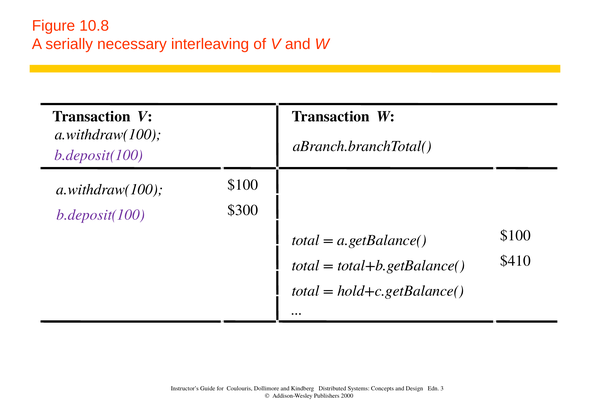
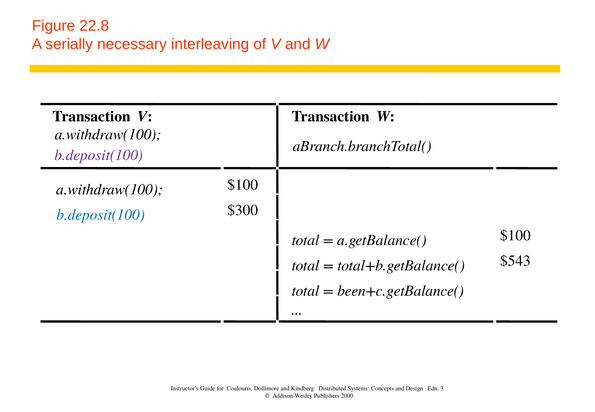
10.8: 10.8 -> 22.8
b.deposit(100 at (101, 215) colour: purple -> blue
$410: $410 -> $543
hold+c.getBalance(: hold+c.getBalance( -> been+c.getBalance(
